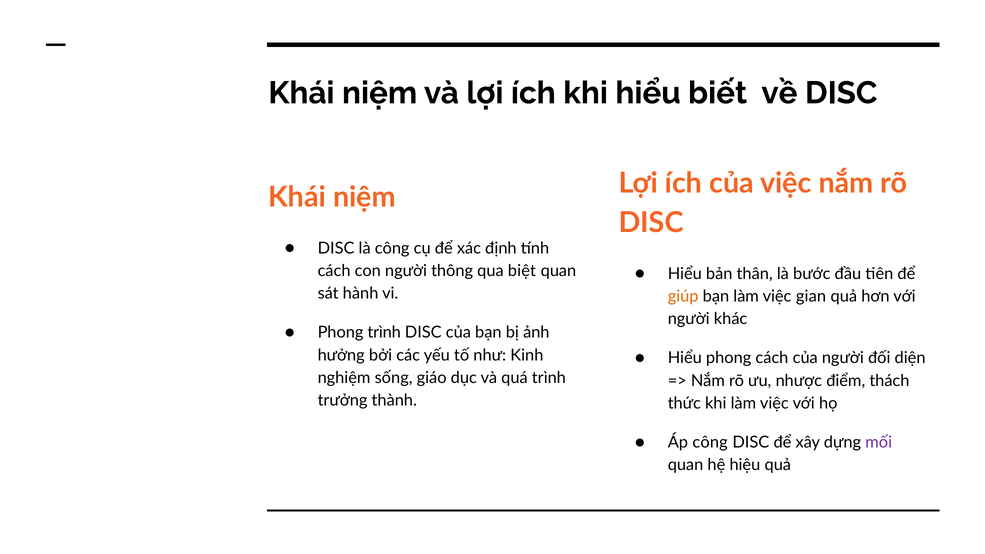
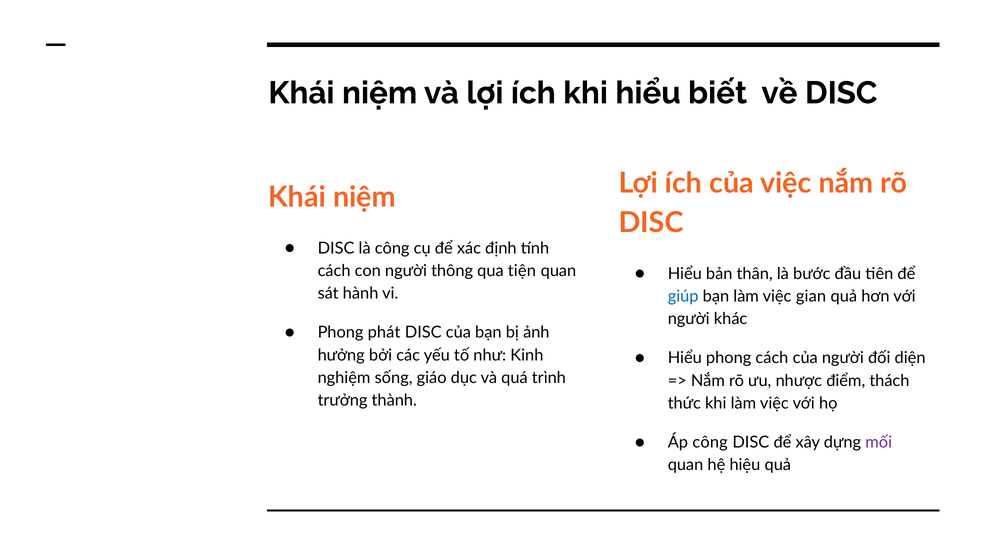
biệt: biệt -> tiện
giúp colour: orange -> blue
Phong trình: trình -> phát
